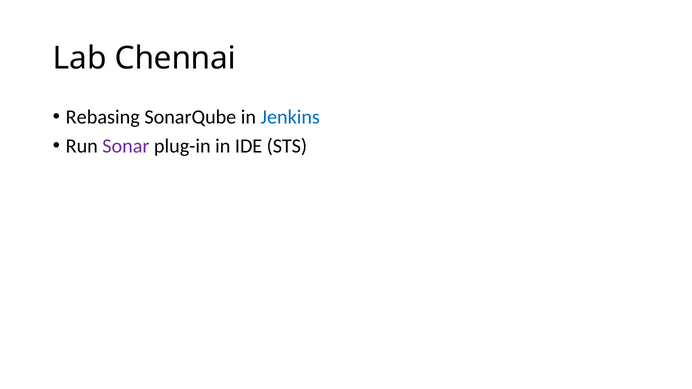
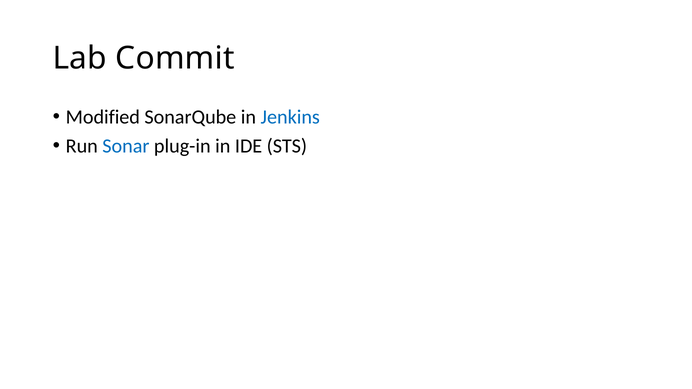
Chennai: Chennai -> Commit
Rebasing: Rebasing -> Modified
Sonar colour: purple -> blue
